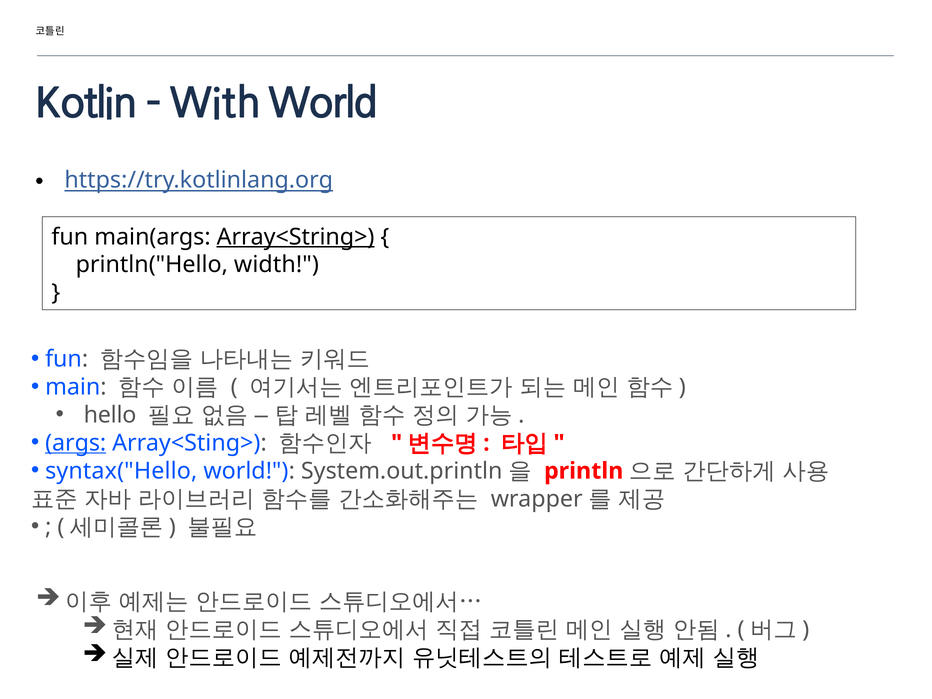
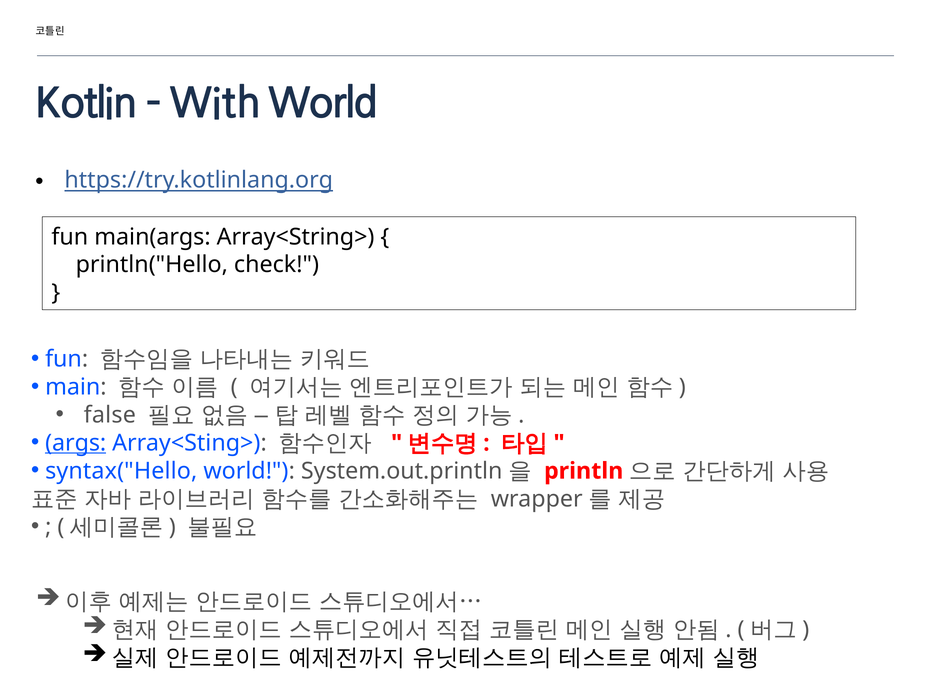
Array<String> underline: present -> none
width: width -> check
hello: hello -> false
